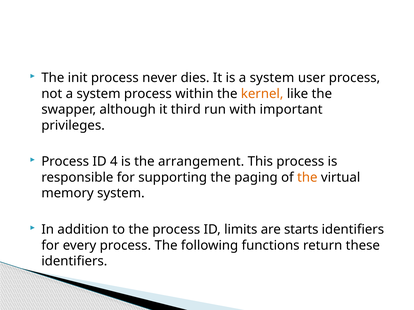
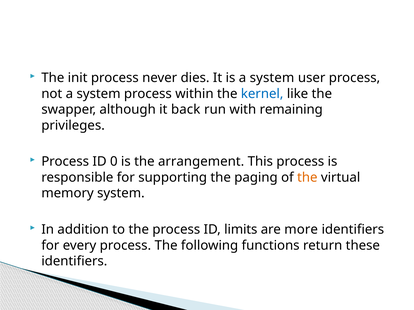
kernel colour: orange -> blue
third: third -> back
important: important -> remaining
4: 4 -> 0
starts: starts -> more
